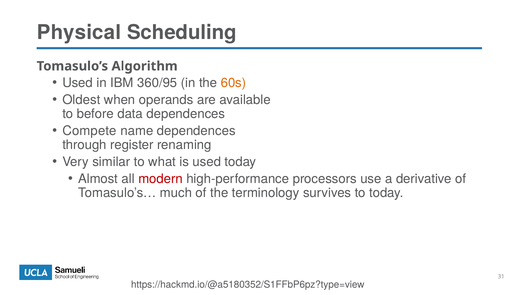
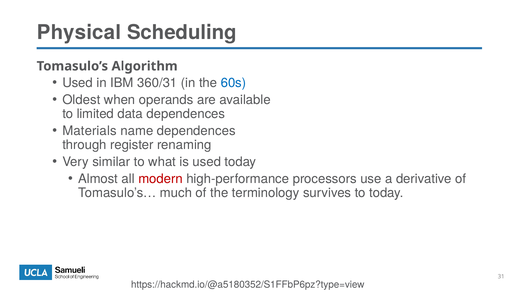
360/95: 360/95 -> 360/31
60s colour: orange -> blue
before: before -> limited
Compete: Compete -> Materials
